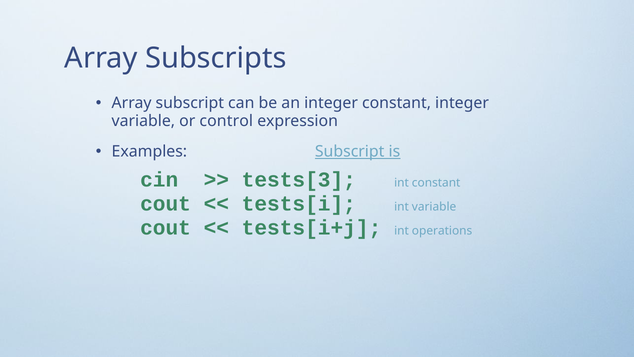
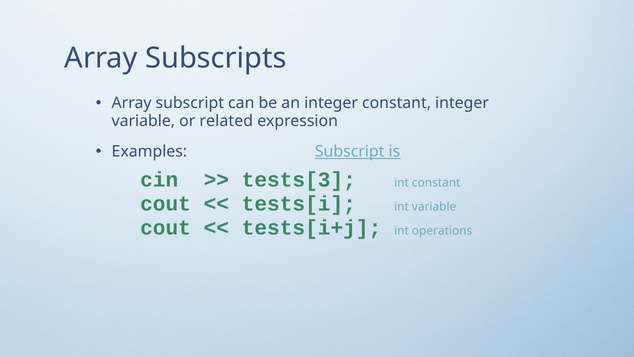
control: control -> related
